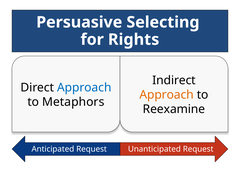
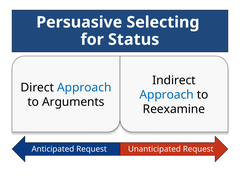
Rights: Rights -> Status
Approach at (167, 95) colour: orange -> blue
Metaphors: Metaphors -> Arguments
